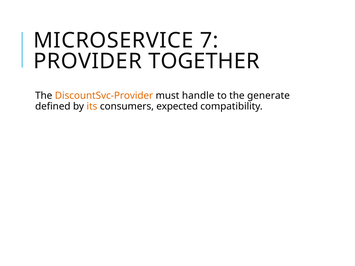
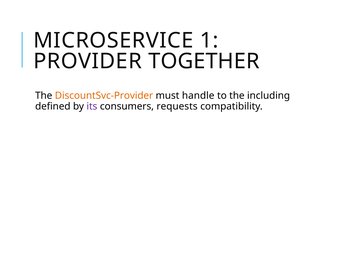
7: 7 -> 1
generate: generate -> including
its colour: orange -> purple
expected: expected -> requests
